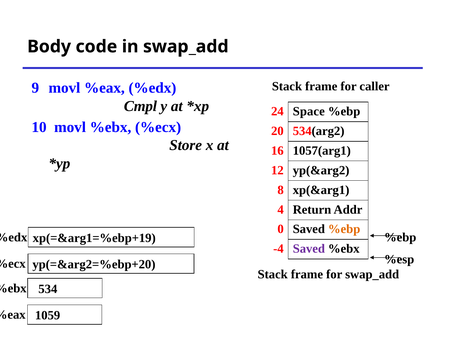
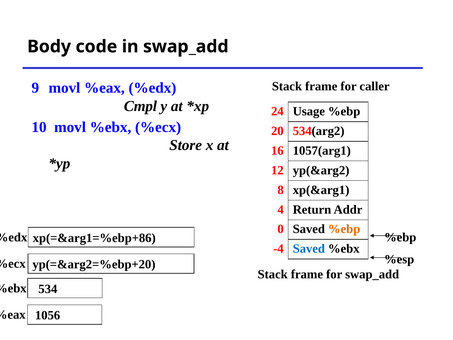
Space: Space -> Usage
xp(=&arg1=%ebp+19: xp(=&arg1=%ebp+19 -> xp(=&arg1=%ebp+86
Saved at (309, 249) colour: purple -> blue
1059: 1059 -> 1056
